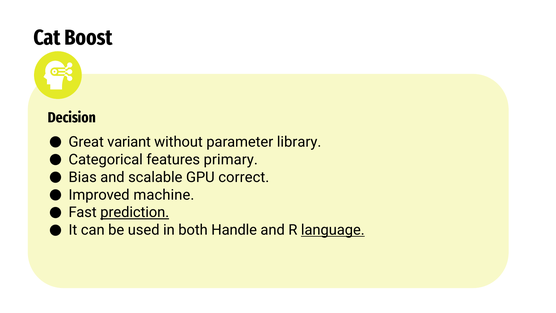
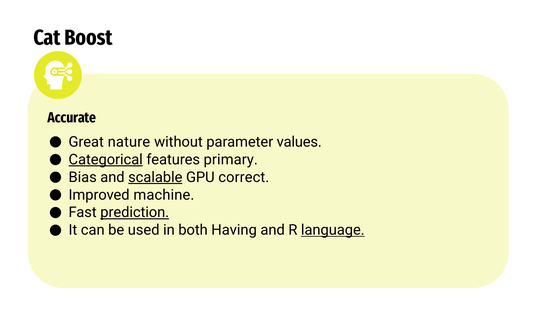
Decision: Decision -> Accurate
variant: variant -> nature
library: library -> values
Categorical underline: none -> present
scalable underline: none -> present
Handle: Handle -> Having
